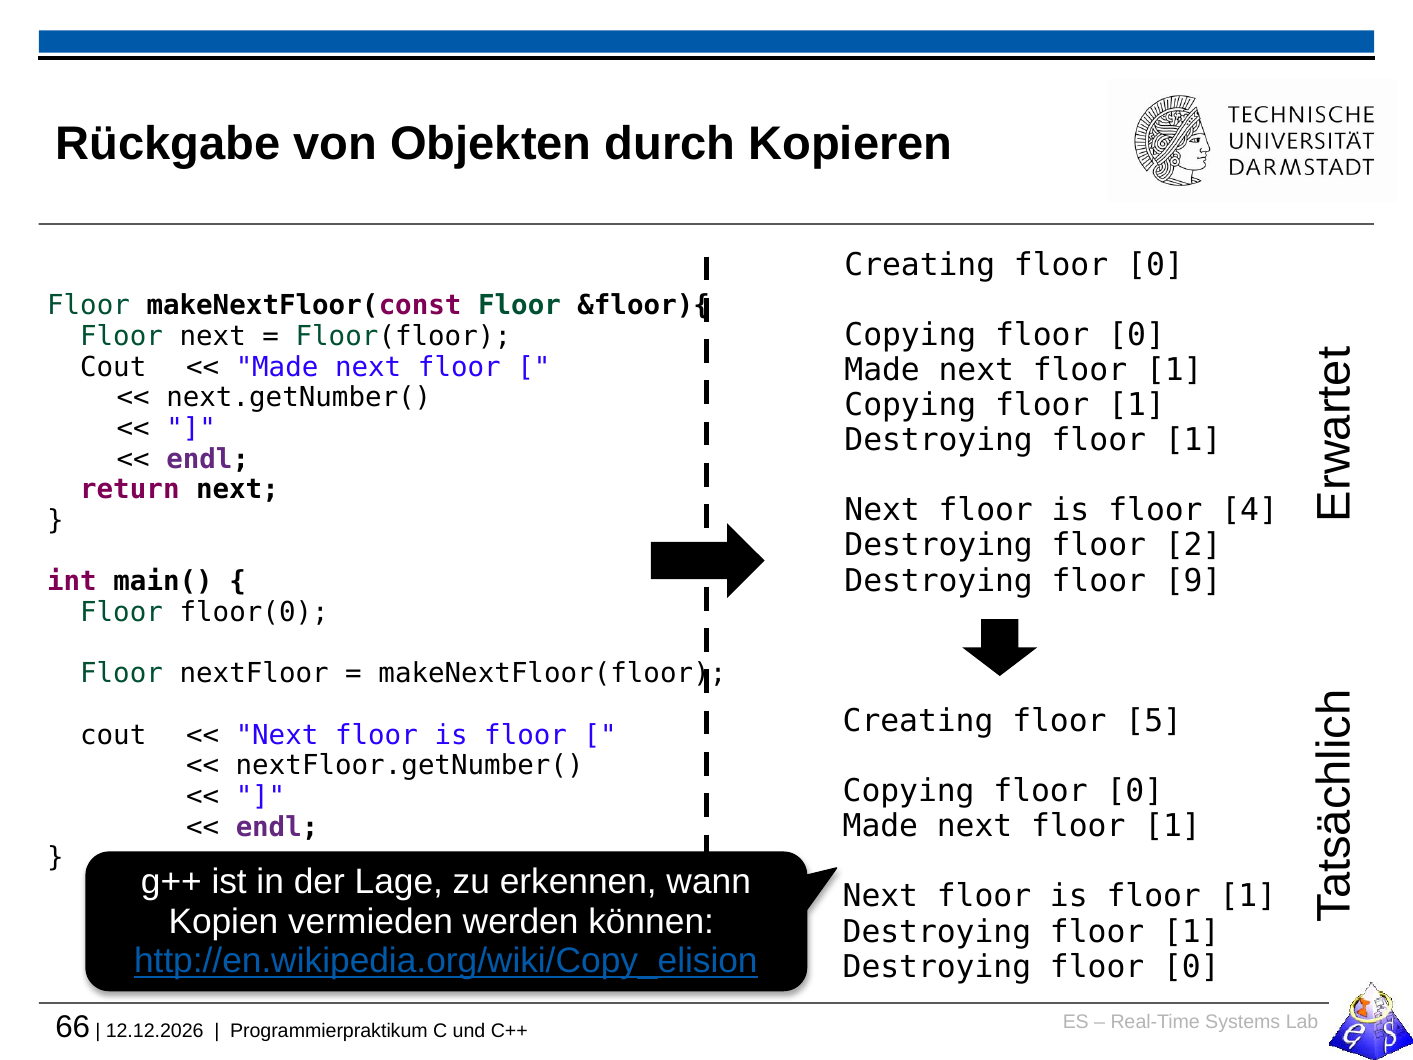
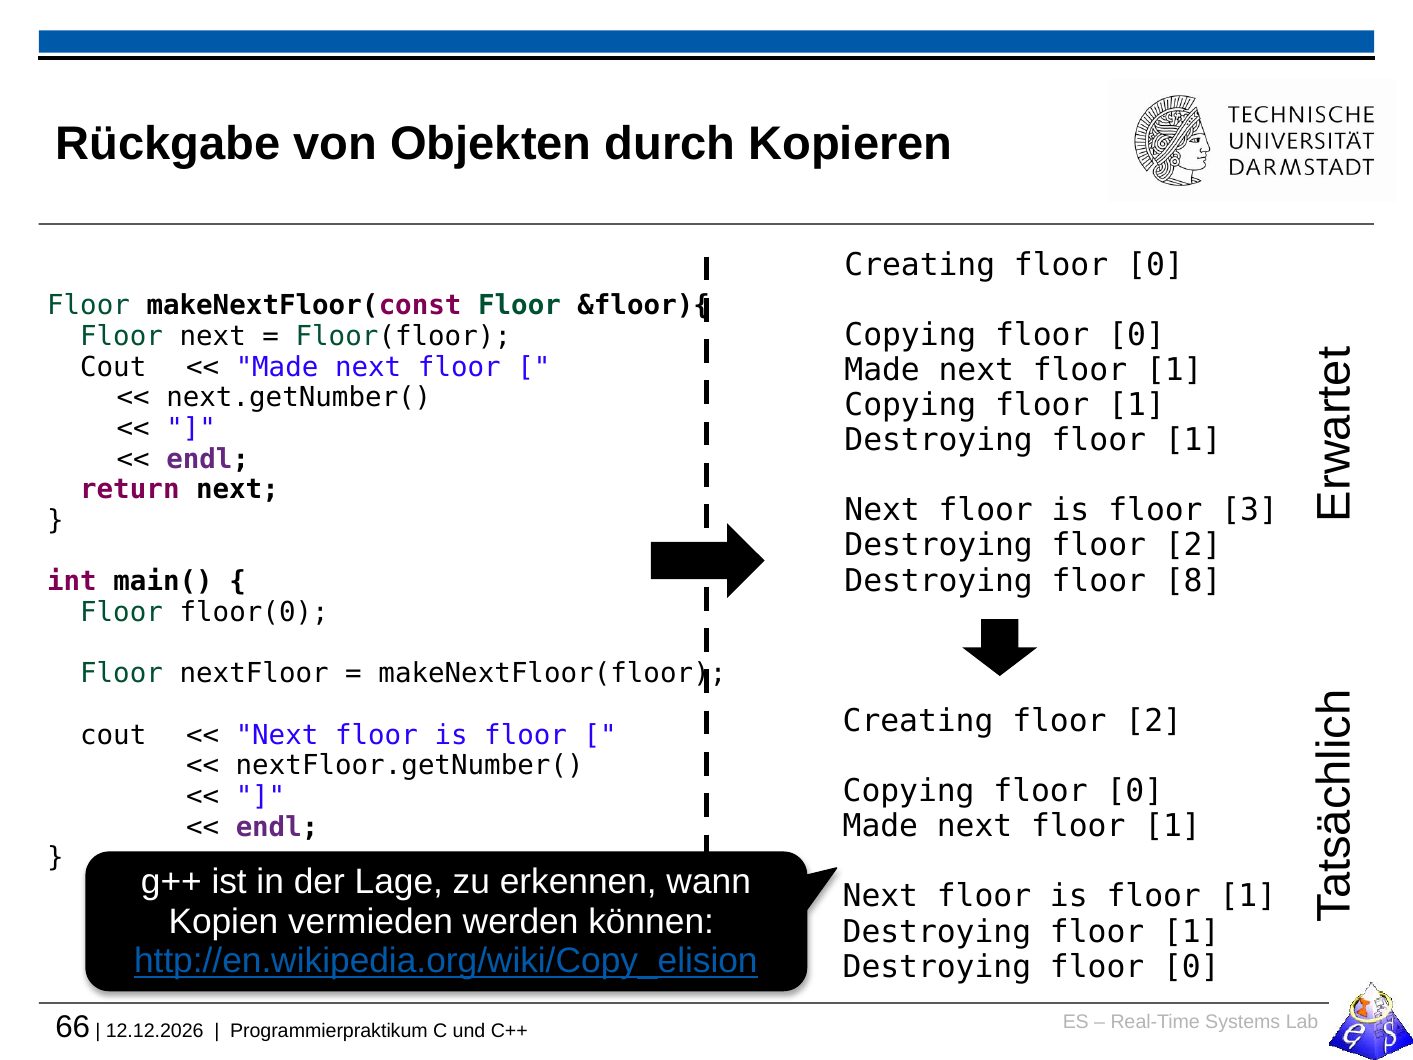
4: 4 -> 3
9: 9 -> 8
Creating floor 5: 5 -> 2
